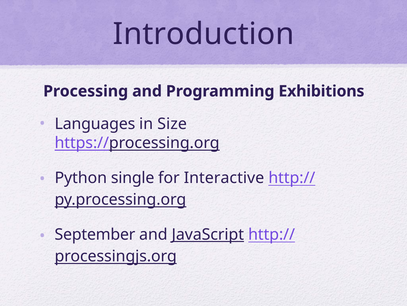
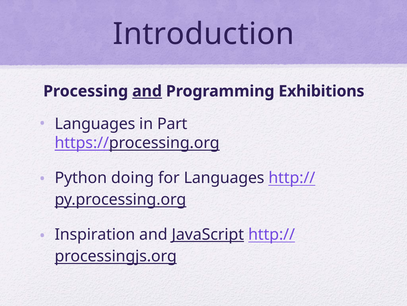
and at (147, 91) underline: none -> present
Size: Size -> Part
single: single -> doing
for Interactive: Interactive -> Languages
September: September -> Inspiration
